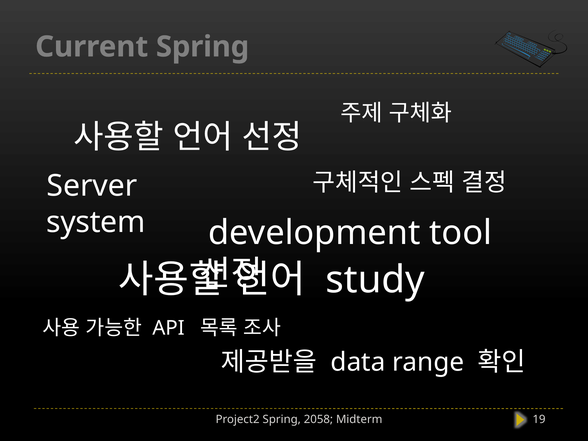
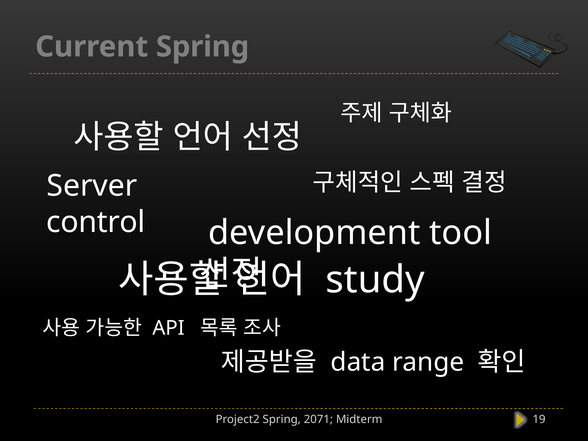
system: system -> control
2058: 2058 -> 2071
